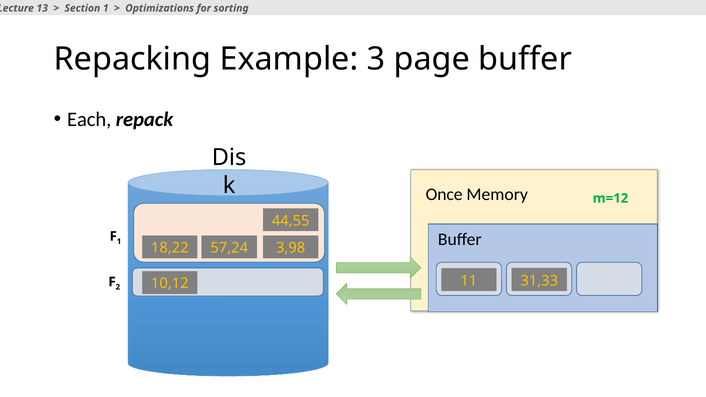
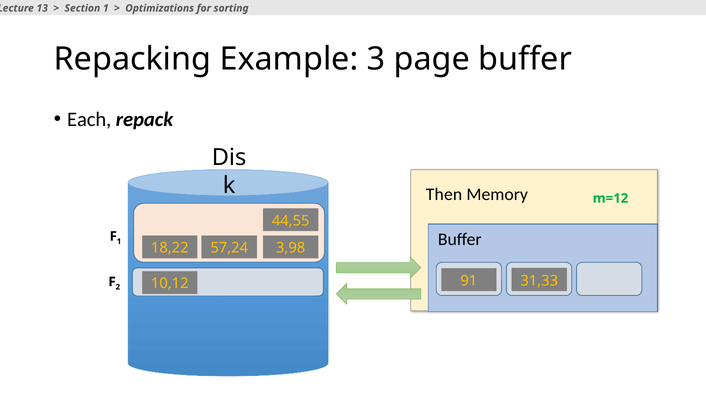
Once: Once -> Then
11: 11 -> 91
